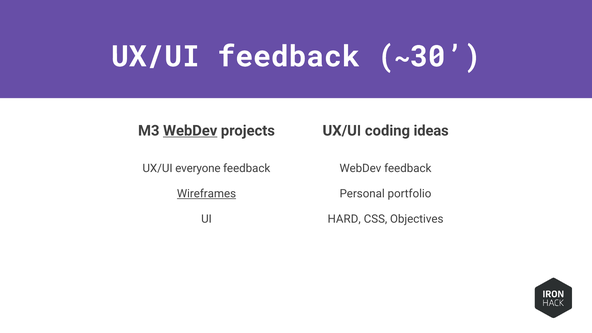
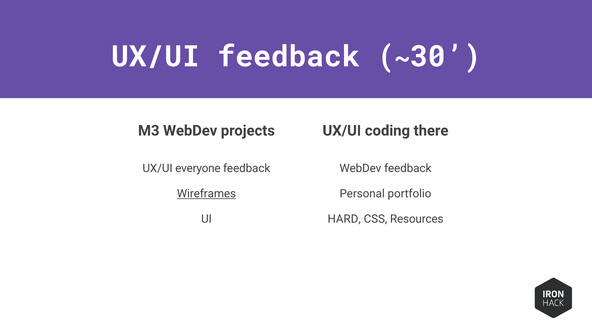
WebDev at (190, 131) underline: present -> none
ideas: ideas -> there
Objectives: Objectives -> Resources
